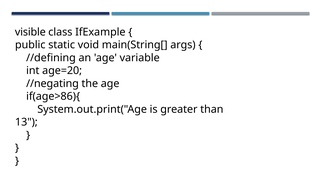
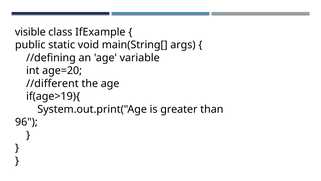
//negating: //negating -> //different
if(age>86){: if(age>86){ -> if(age>19){
13: 13 -> 96
